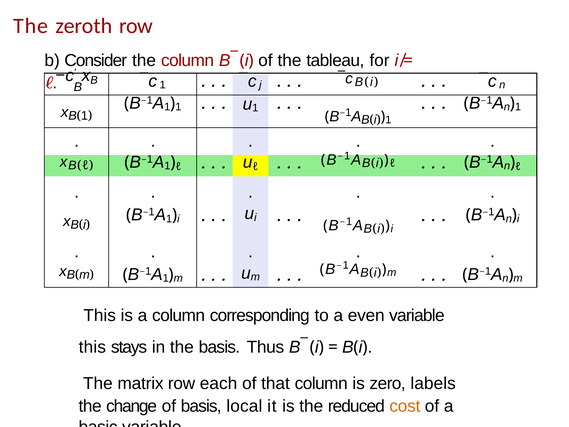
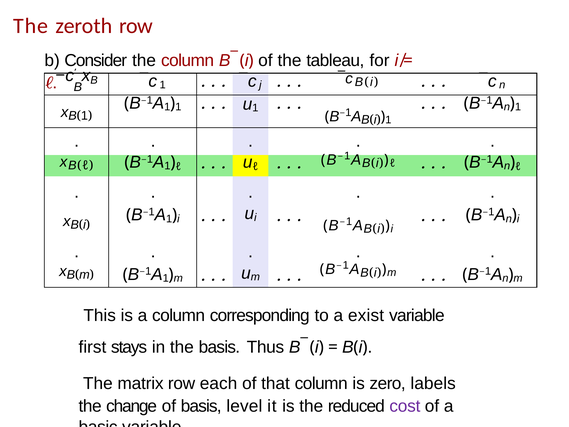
even: even -> exist
this at (92, 347): this -> first
local: local -> level
cost colour: orange -> purple
